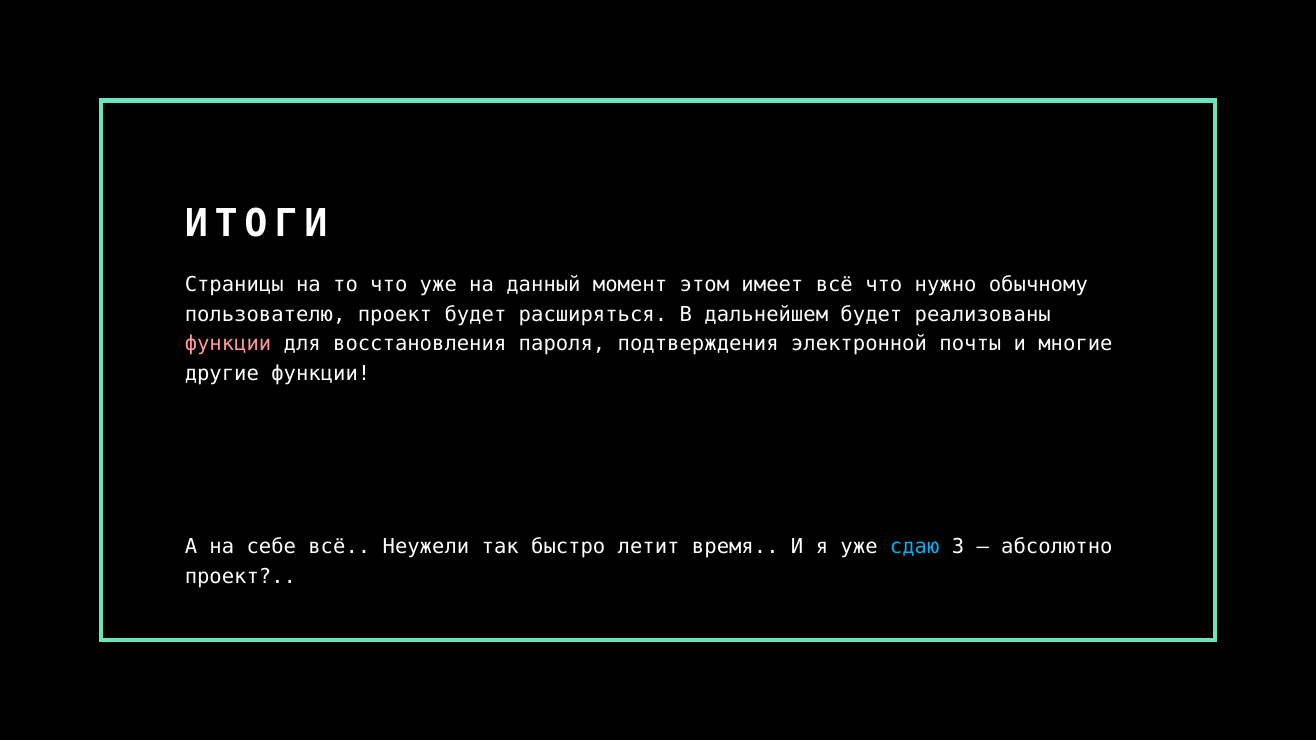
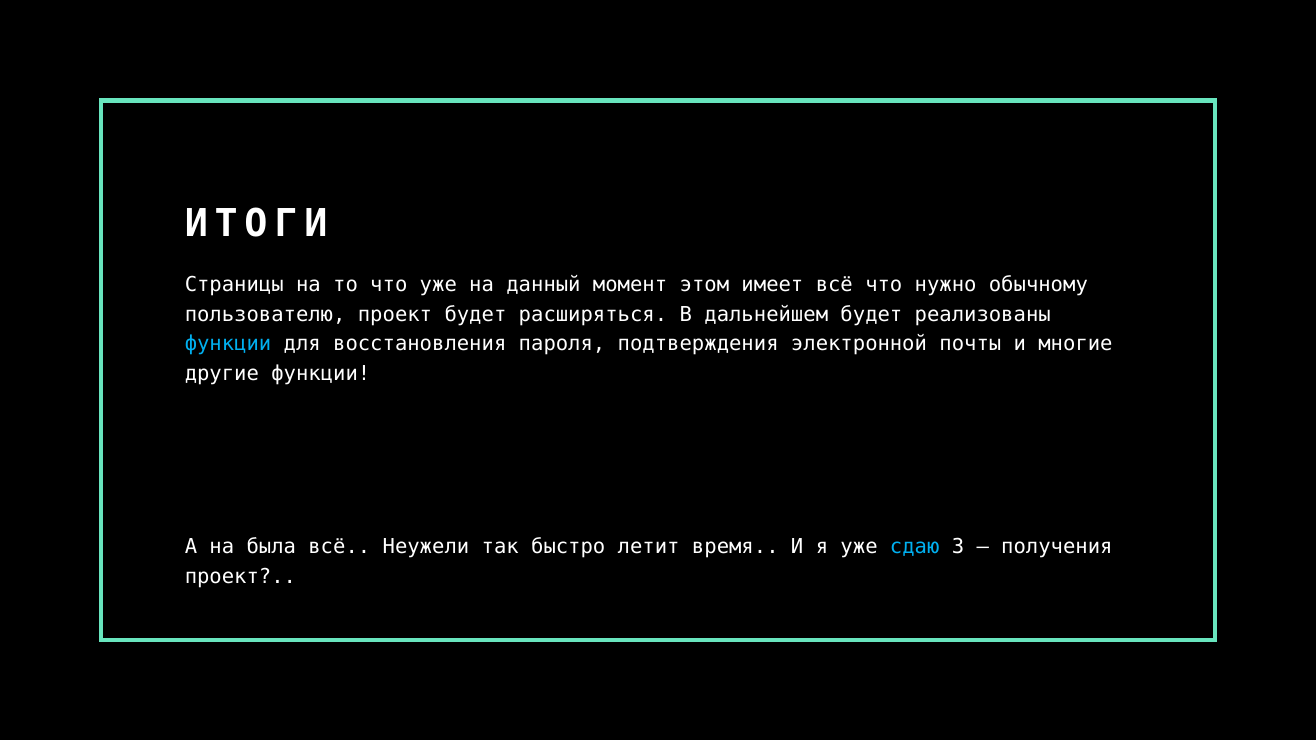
функции at (228, 344) colour: pink -> light blue
себе: себе -> была
абсолютно: абсолютно -> получения
